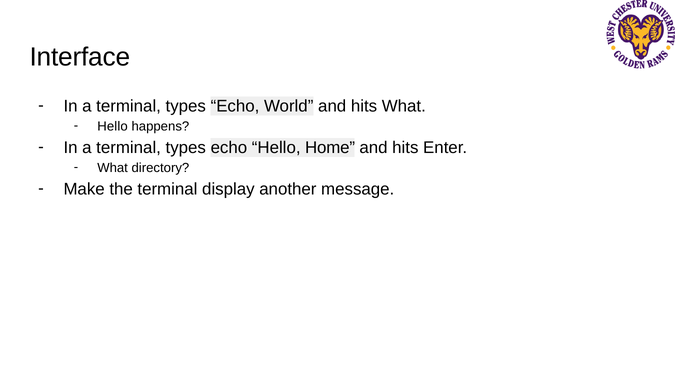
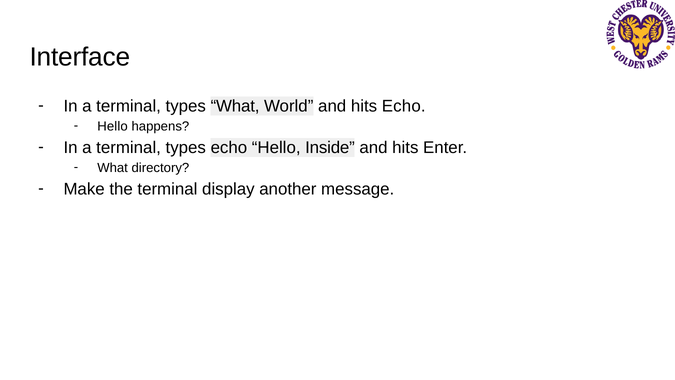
Echo at (235, 106): Echo -> What
hits What: What -> Echo
Home: Home -> Inside
